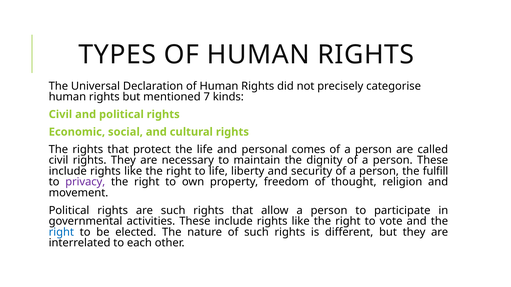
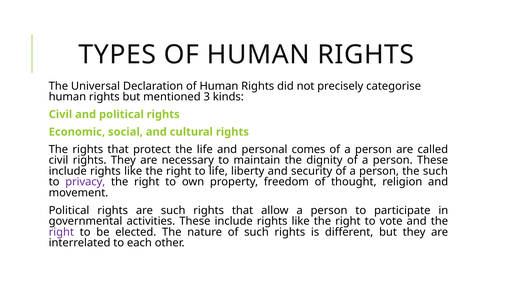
7: 7 -> 3
the fulfill: fulfill -> such
right at (61, 232) colour: blue -> purple
